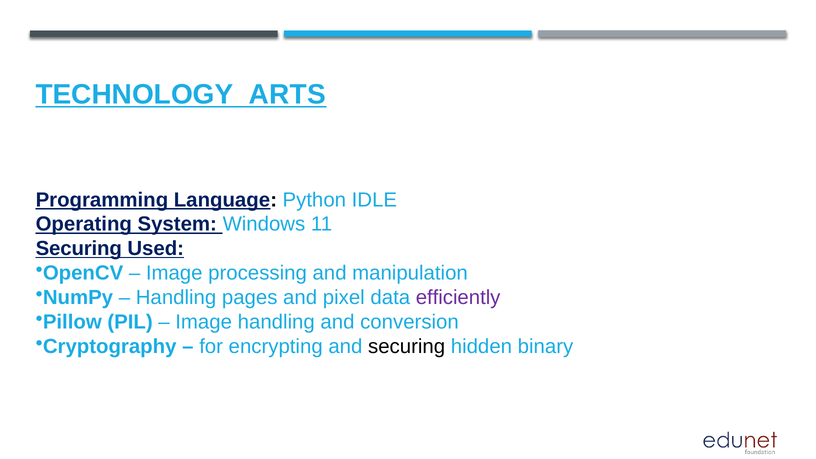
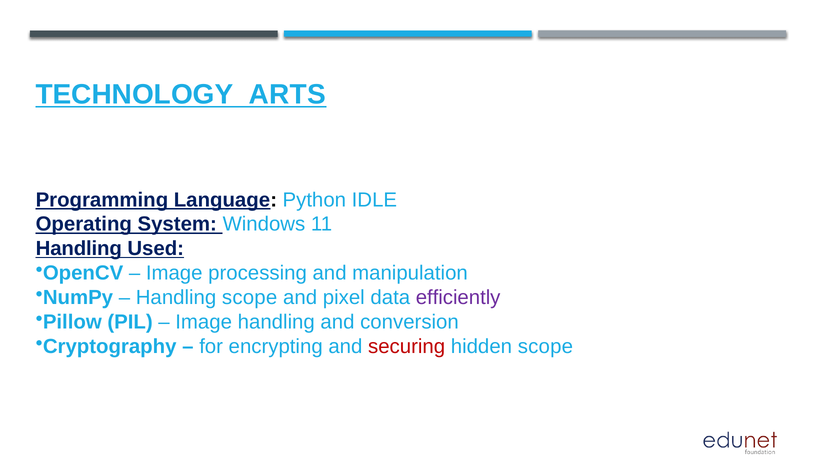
Securing at (79, 249): Securing -> Handling
Handling pages: pages -> scope
securing at (407, 347) colour: black -> red
hidden binary: binary -> scope
